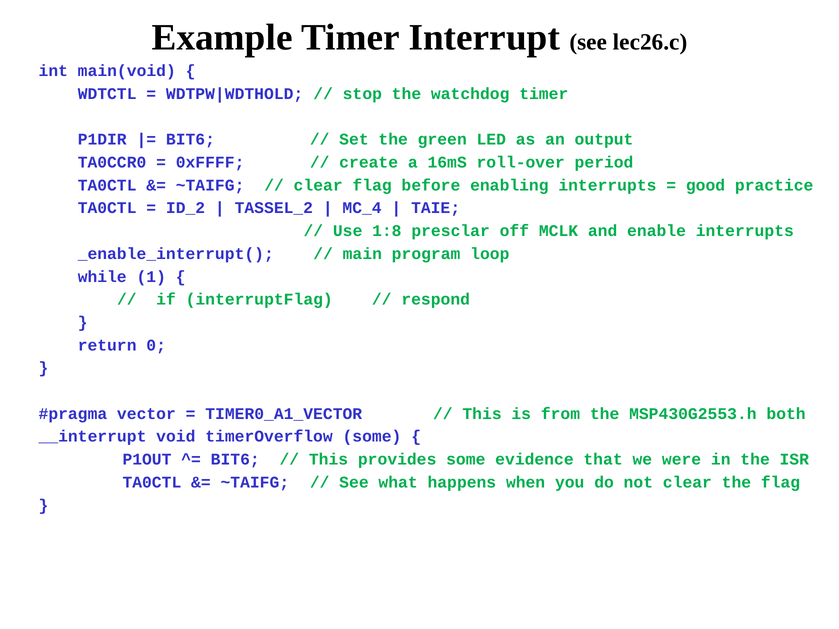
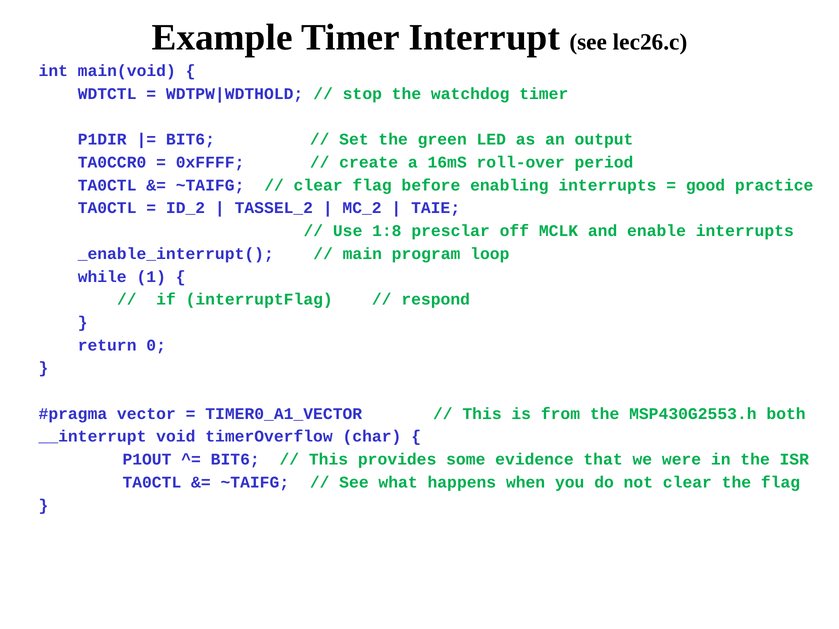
MC_4: MC_4 -> MC_2
timerOverflow some: some -> char
